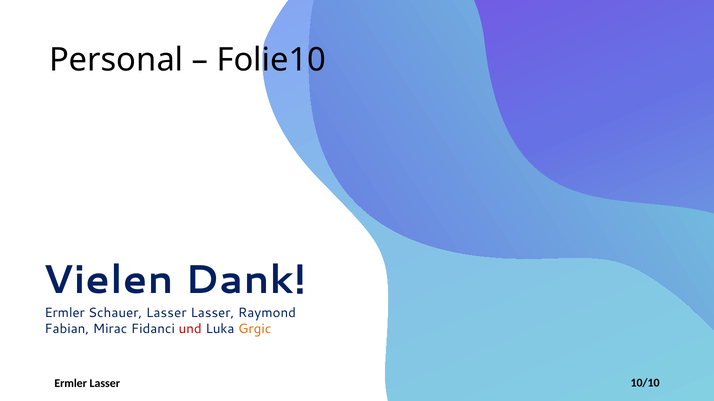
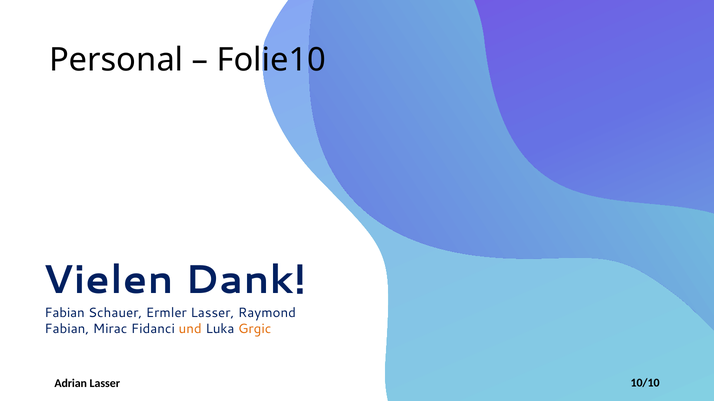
Ermler at (65, 313): Ermler -> Fabian
Schauer Lasser: Lasser -> Ermler
und colour: red -> orange
Ermler at (71, 384): Ermler -> Adrian
